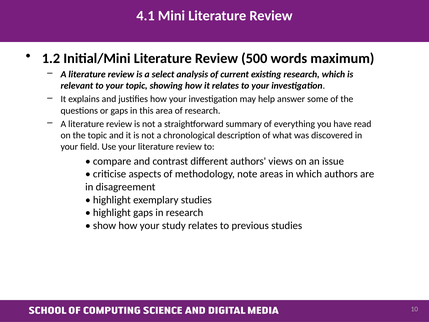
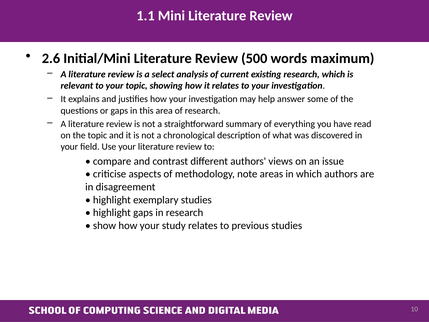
4.1: 4.1 -> 1.1
1.2: 1.2 -> 2.6
